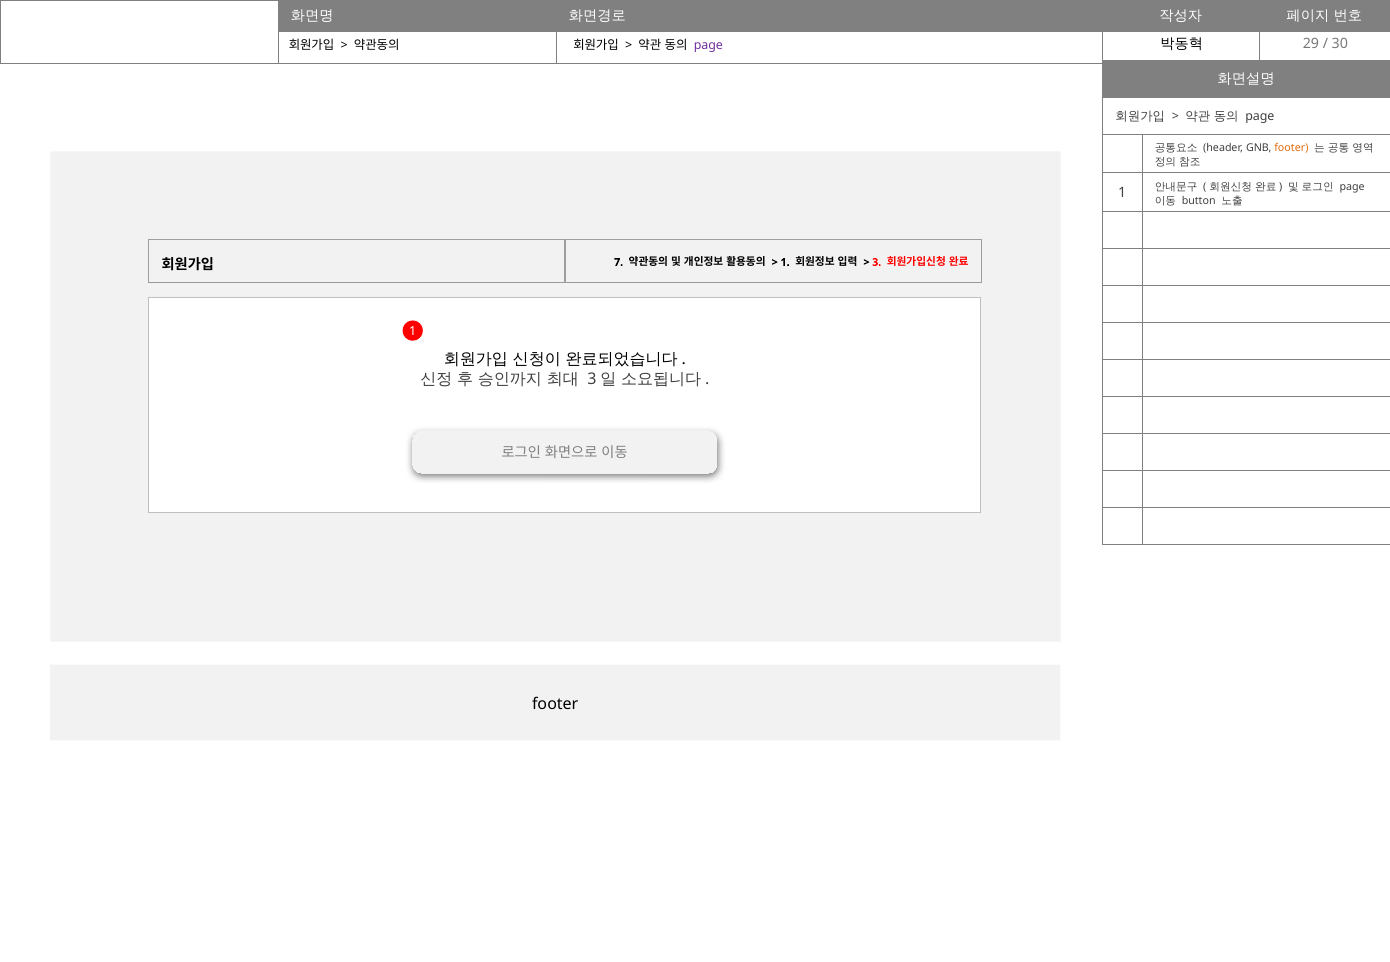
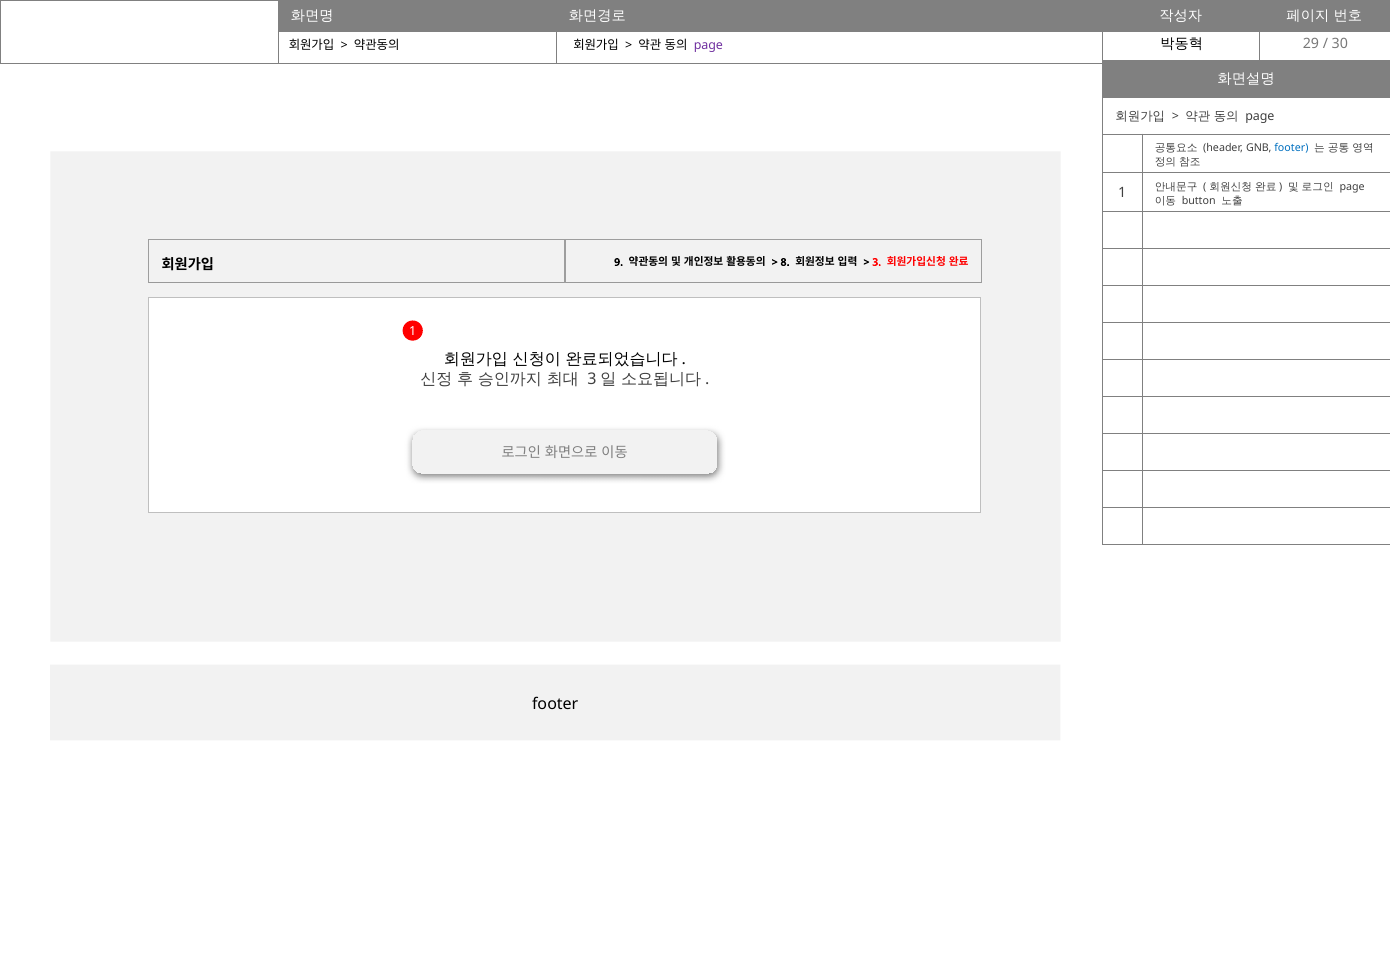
footer at (1291, 148) colour: orange -> blue
7: 7 -> 9
1 at (785, 262): 1 -> 8
